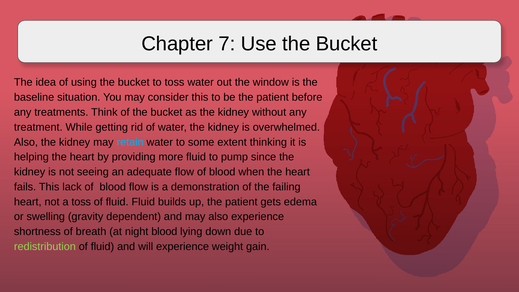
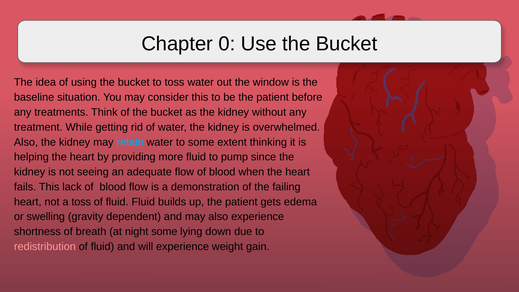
7: 7 -> 0
night blood: blood -> some
redistribution colour: light green -> pink
